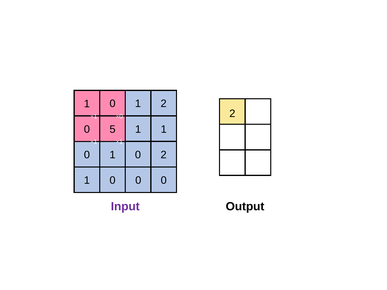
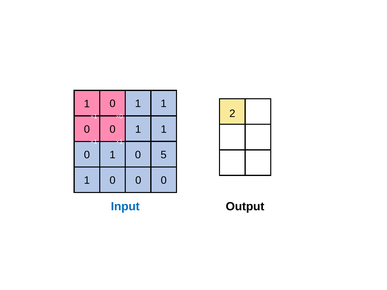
2 at (164, 104): 2 -> 1
5 at (113, 129): 5 -> 0
2 at (164, 155): 2 -> 5
Input colour: purple -> blue
